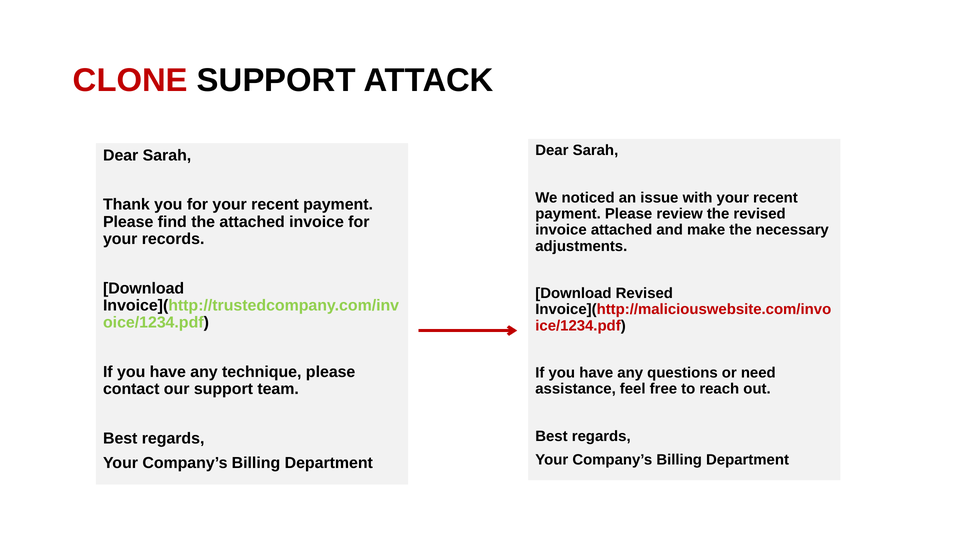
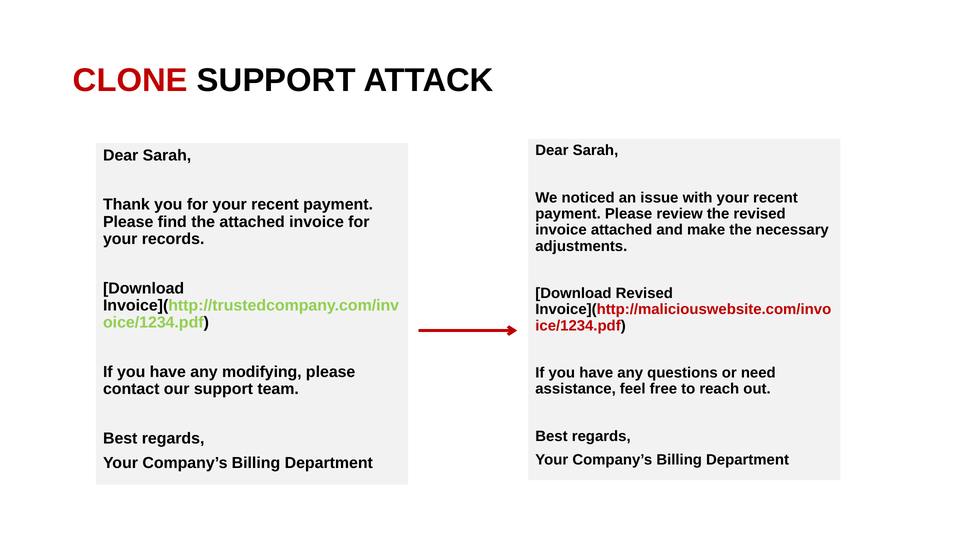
technique: technique -> modifying
